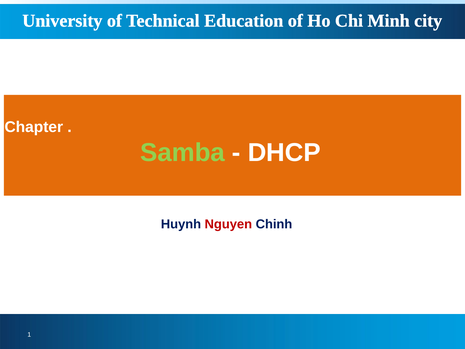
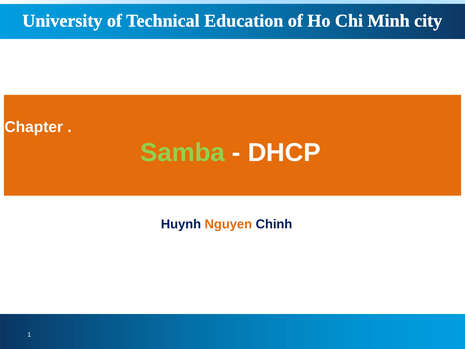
Nguyen colour: red -> orange
